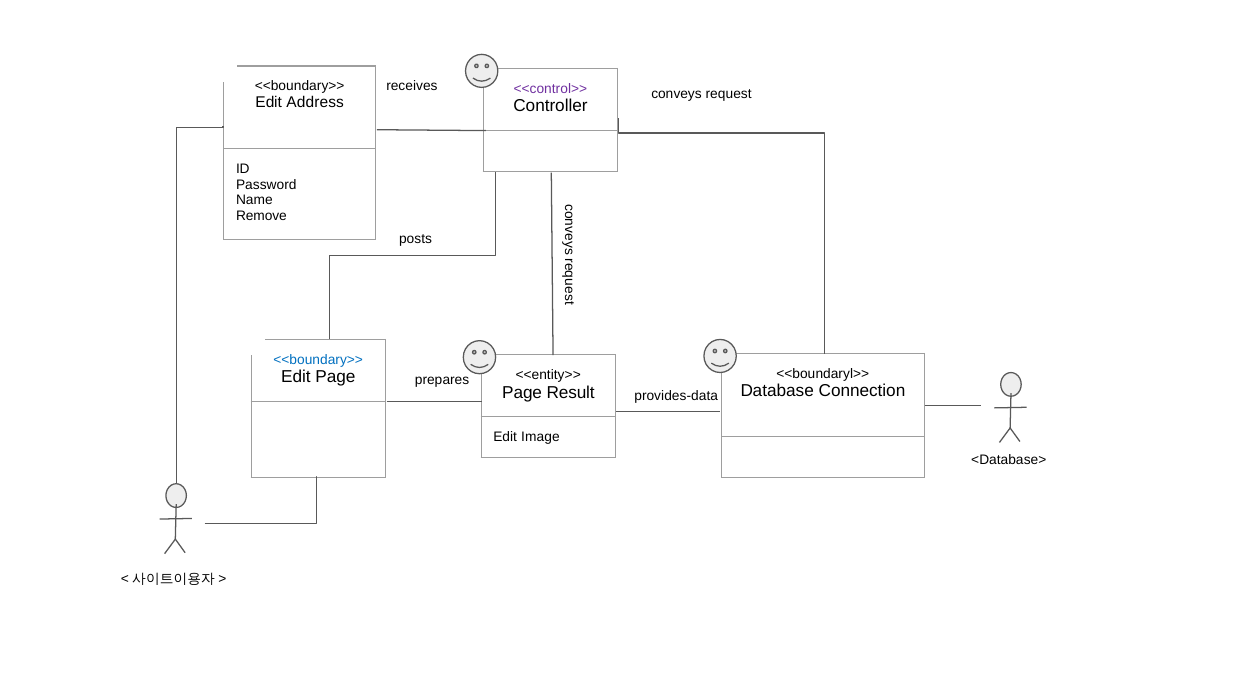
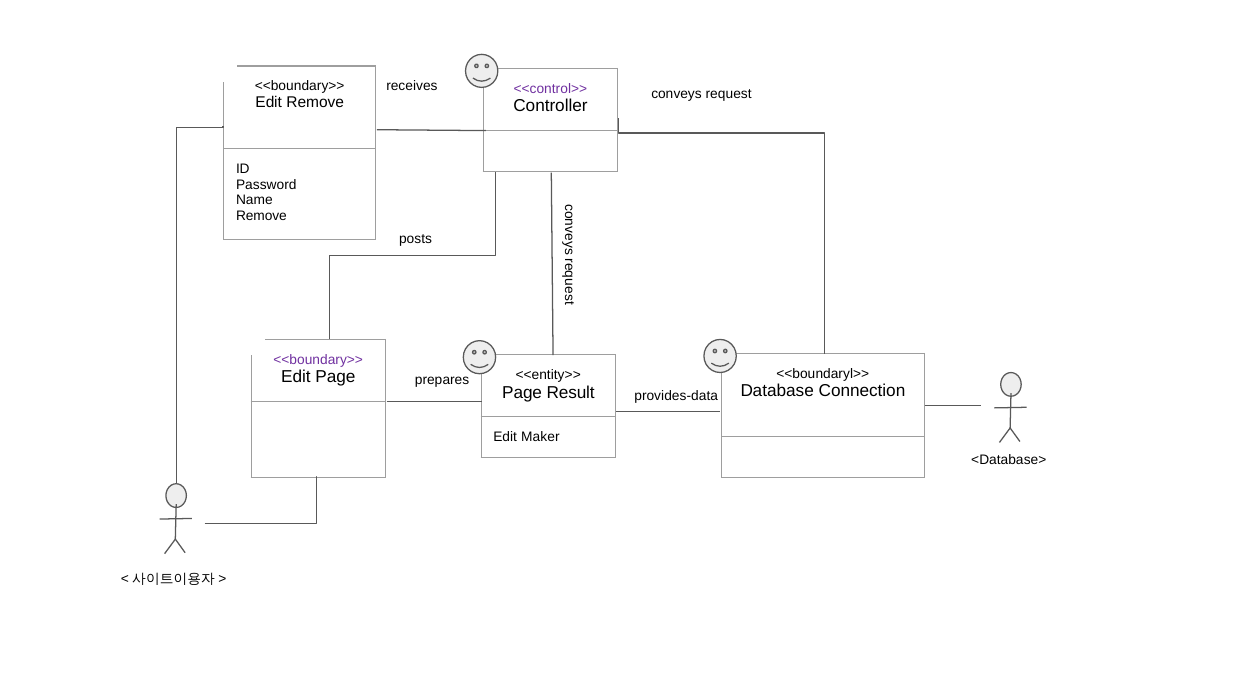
Edit Address: Address -> Remove
<<boundary>> at (318, 360) colour: blue -> purple
Image: Image -> Maker
